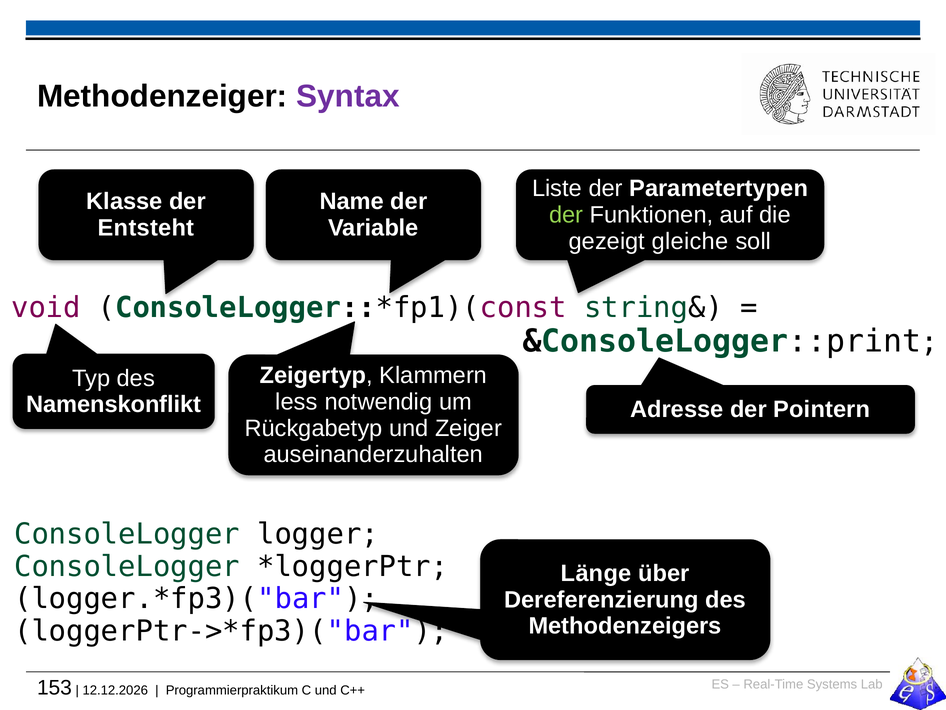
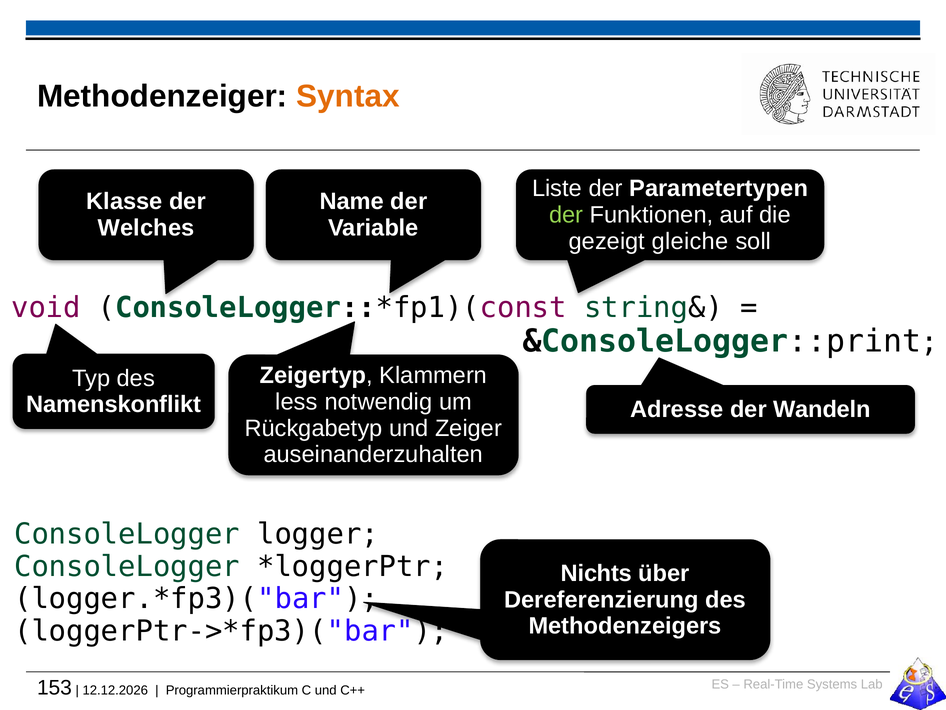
Syntax colour: purple -> orange
Entsteht: Entsteht -> Welches
Pointern: Pointern -> Wandeln
Länge: Länge -> Nichts
